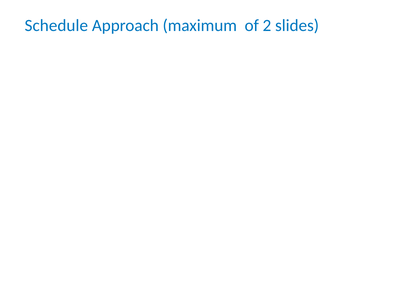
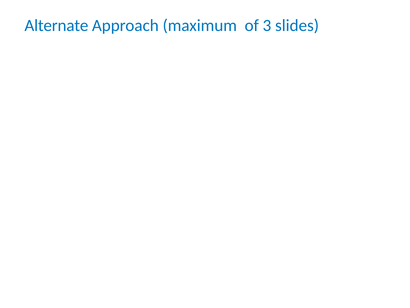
Schedule: Schedule -> Alternate
of 2: 2 -> 3
